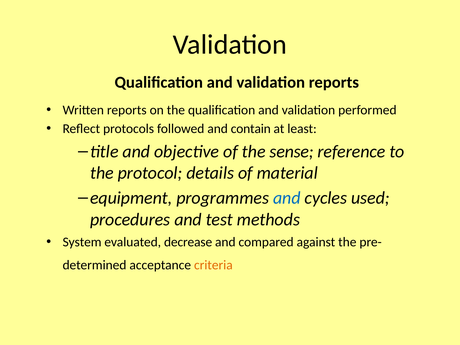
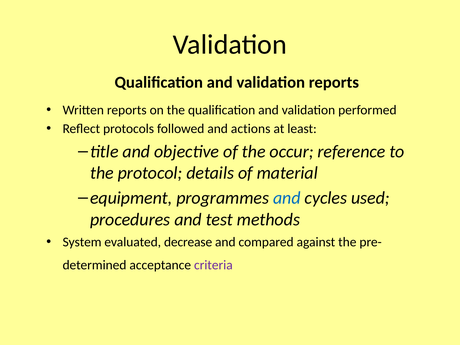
contain: contain -> actions
sense: sense -> occur
criteria colour: orange -> purple
